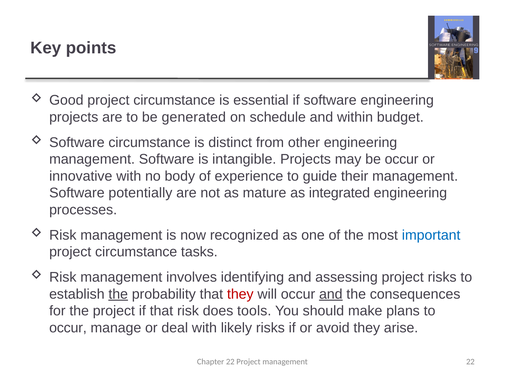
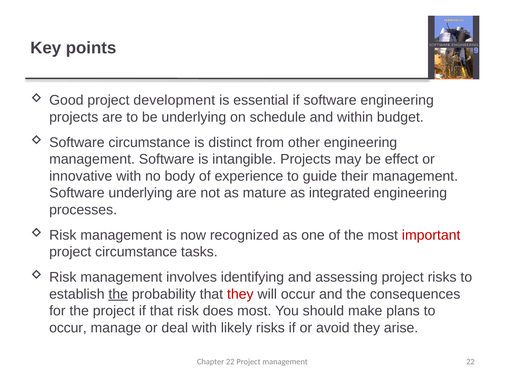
Good project circumstance: circumstance -> development
be generated: generated -> underlying
be occur: occur -> effect
Software potentially: potentially -> underlying
important colour: blue -> red
and at (331, 294) underline: present -> none
does tools: tools -> most
